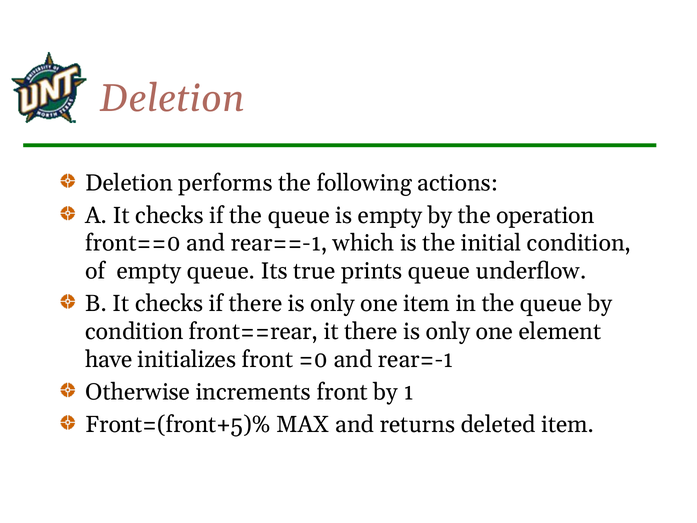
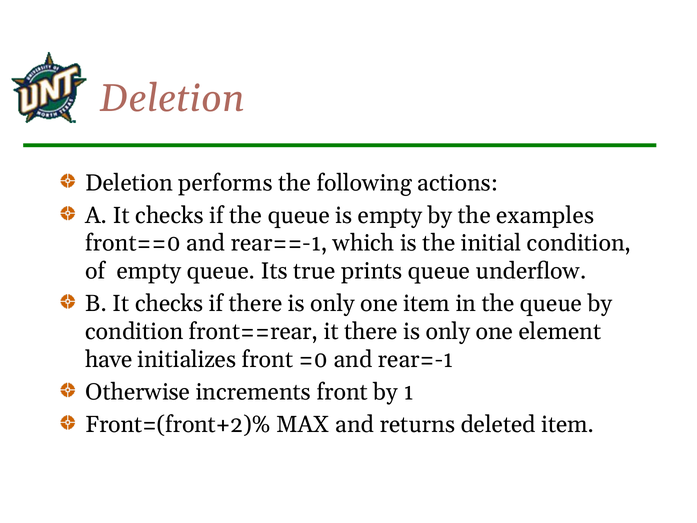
operation: operation -> examples
Front=(front+5)%: Front=(front+5)% -> Front=(front+2)%
